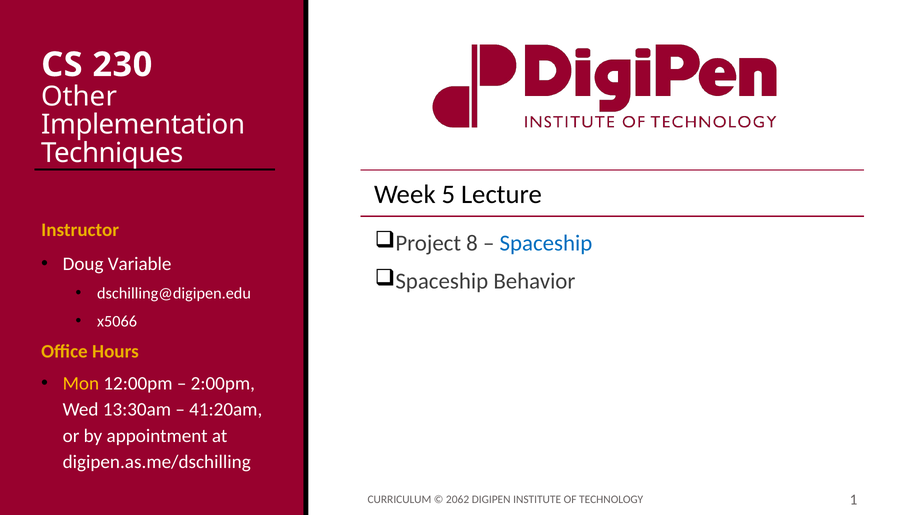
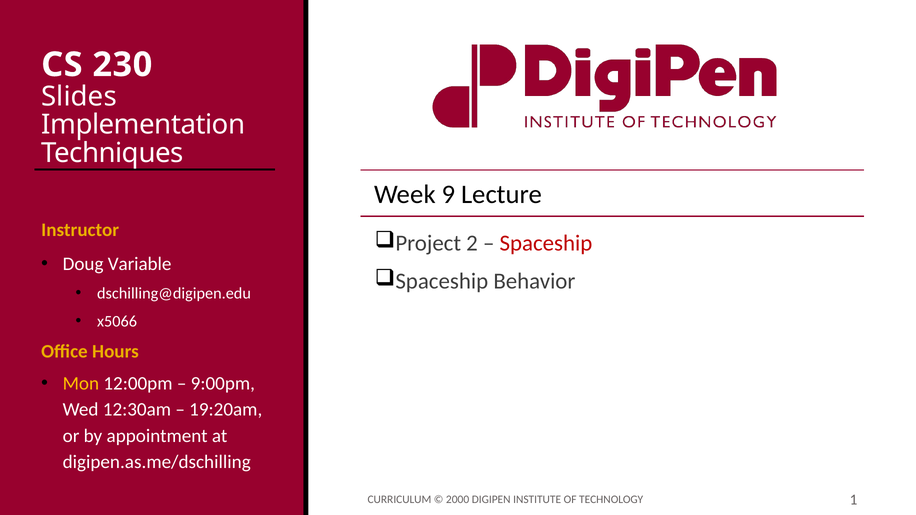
Other: Other -> Slides
5: 5 -> 9
8: 8 -> 2
Spaceship at (546, 243) colour: blue -> red
2:00pm: 2:00pm -> 9:00pm
13:30am: 13:30am -> 12:30am
41:20am: 41:20am -> 19:20am
2062: 2062 -> 2000
